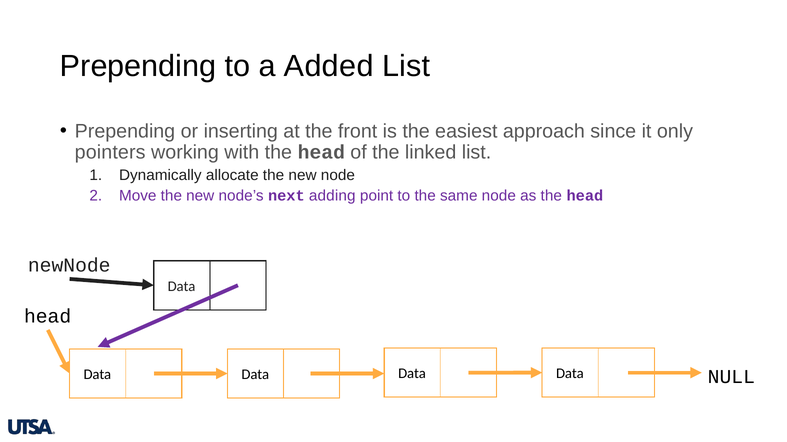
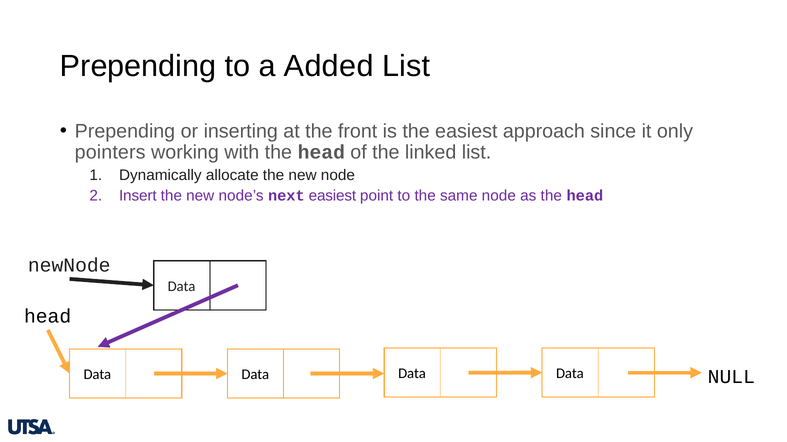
Move: Move -> Insert
next adding: adding -> easiest
